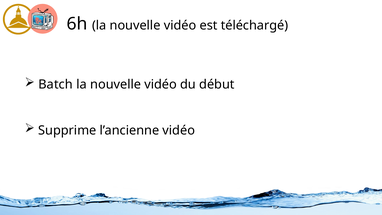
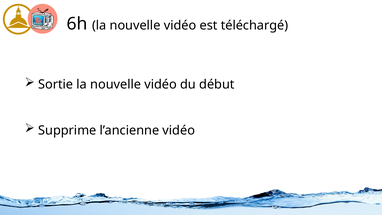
Batch: Batch -> Sortie
